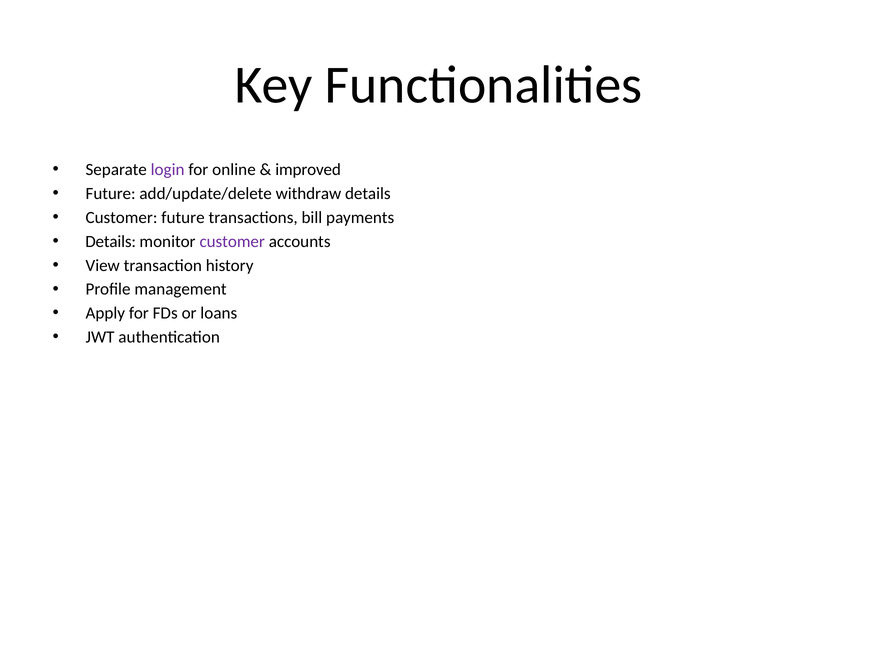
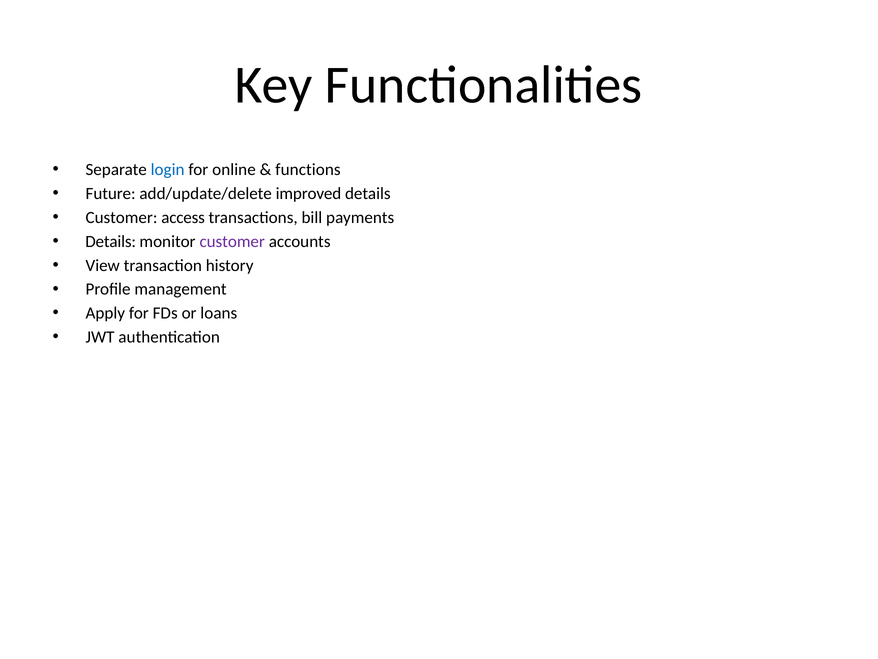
login colour: purple -> blue
improved: improved -> functions
withdraw: withdraw -> improved
Customer future: future -> access
